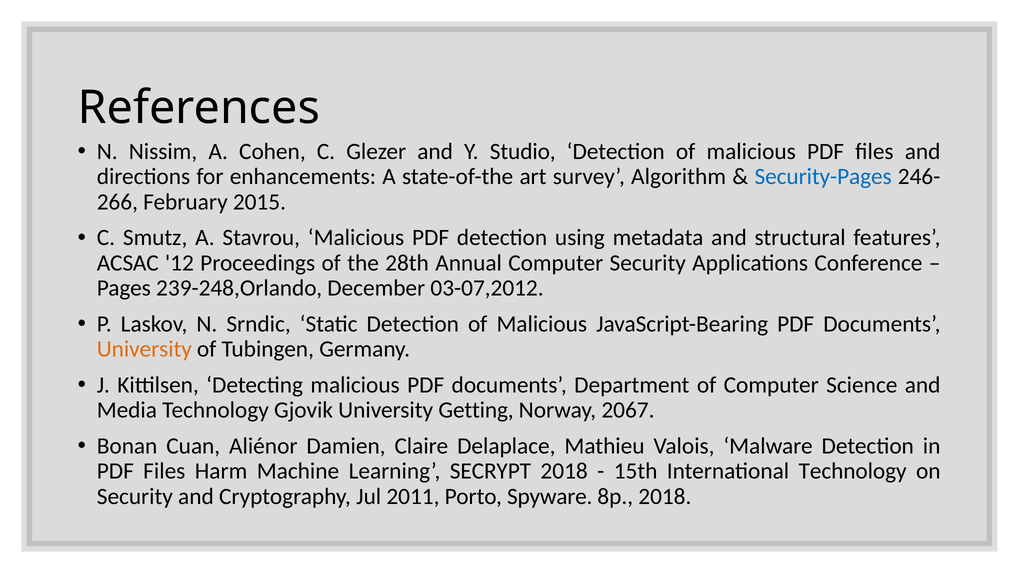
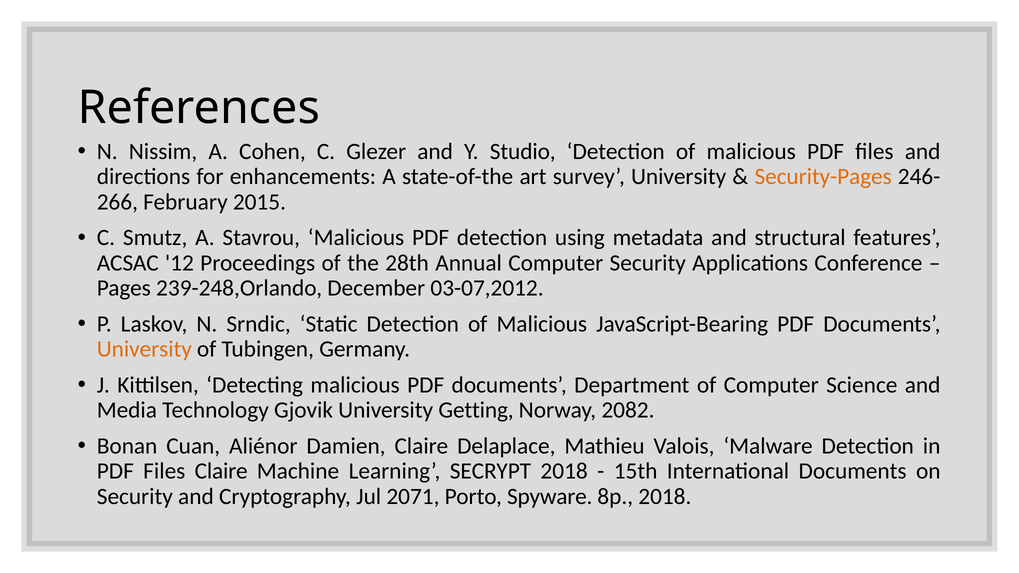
survey Algorithm: Algorithm -> University
Security-Pages colour: blue -> orange
2067: 2067 -> 2082
Files Harm: Harm -> Claire
International Technology: Technology -> Documents
2011: 2011 -> 2071
